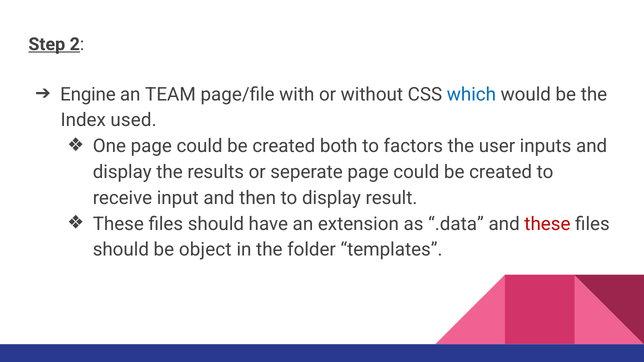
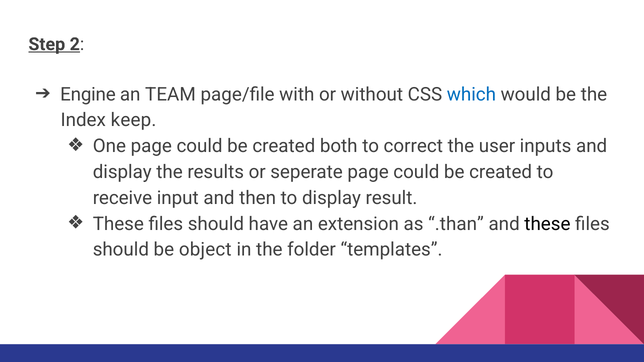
used: used -> keep
factors: factors -> correct
.data: .data -> .than
these at (547, 224) colour: red -> black
